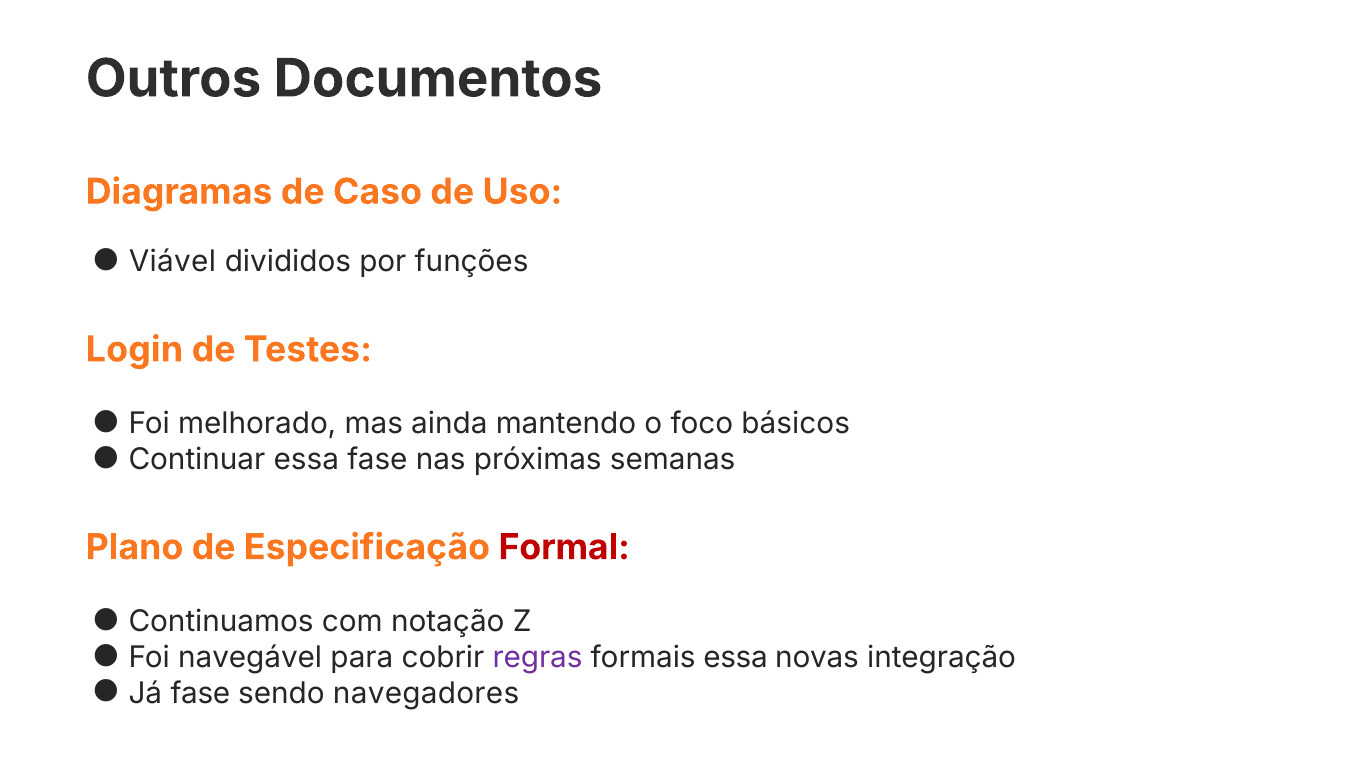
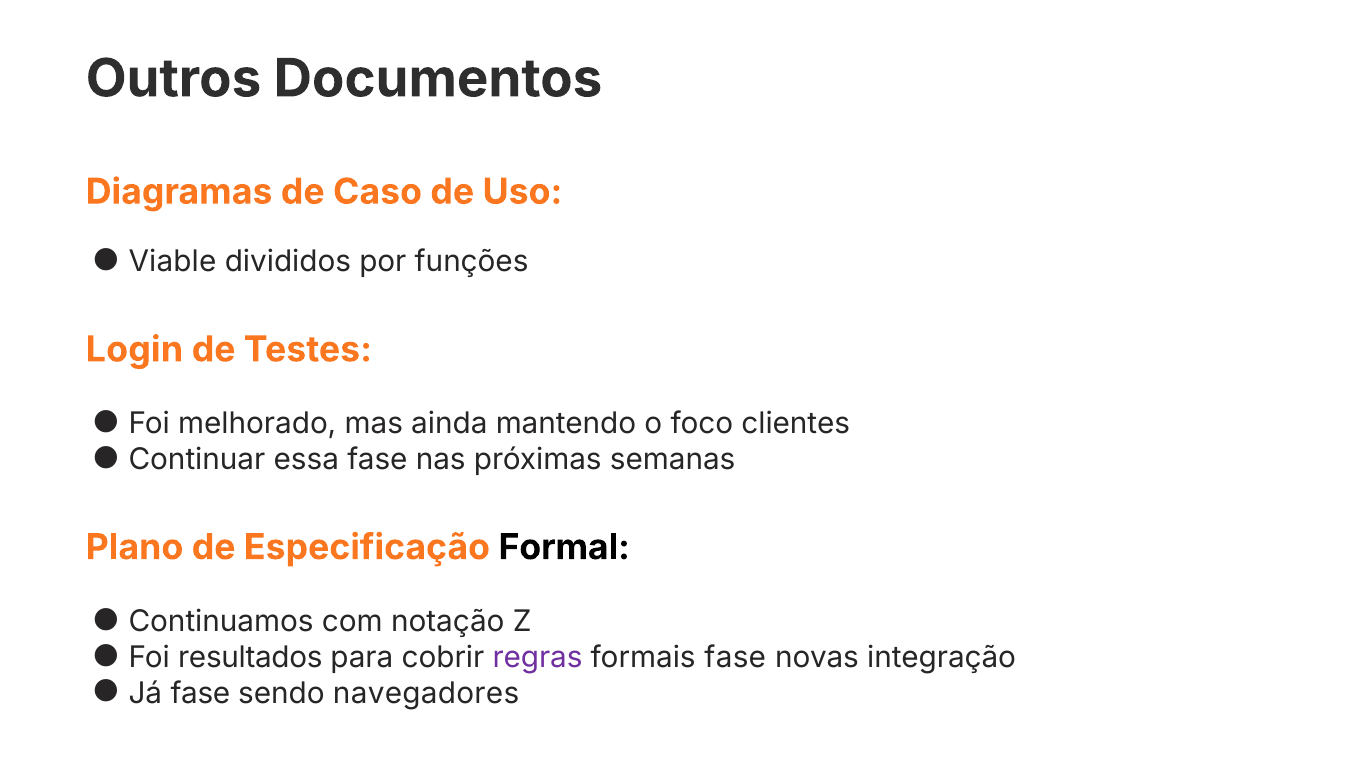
Viável: Viável -> Viable
básicos: básicos -> clientes
Formal colour: red -> black
navegável: navegável -> resultados
formais essa: essa -> fase
